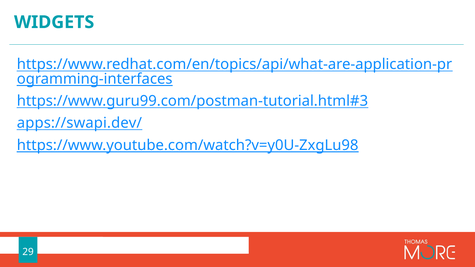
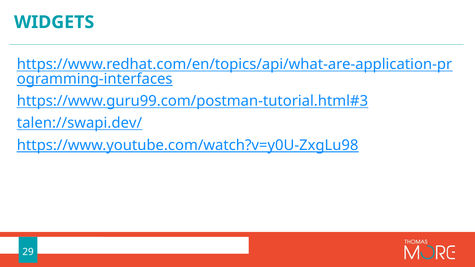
apps://swapi.dev/: apps://swapi.dev/ -> talen://swapi.dev/
